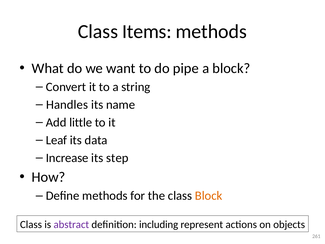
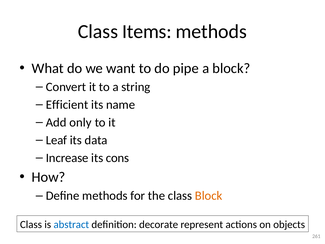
Handles: Handles -> Efficient
little: little -> only
step: step -> cons
abstract colour: purple -> blue
including: including -> decorate
